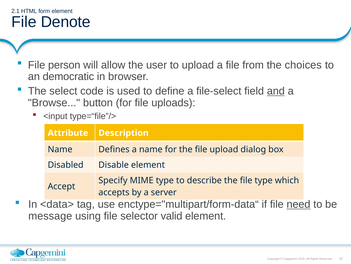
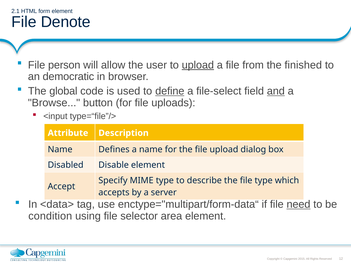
upload at (198, 65) underline: none -> present
choices: choices -> finished
select: select -> global
define underline: none -> present
message: message -> condition
valid: valid -> area
